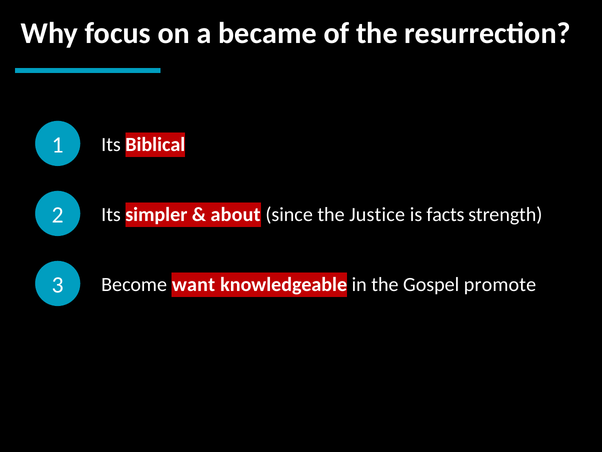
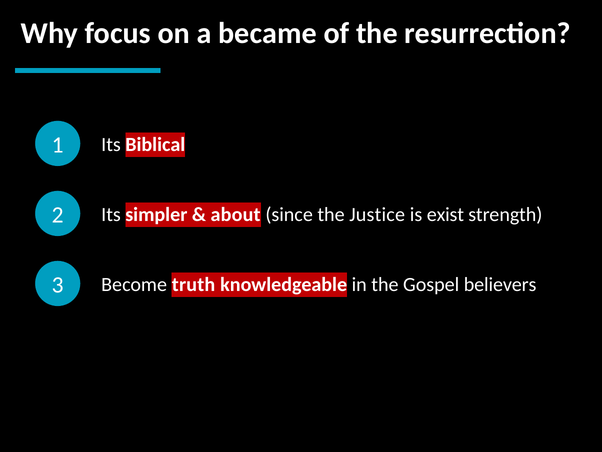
facts: facts -> exist
want: want -> truth
promote: promote -> believers
